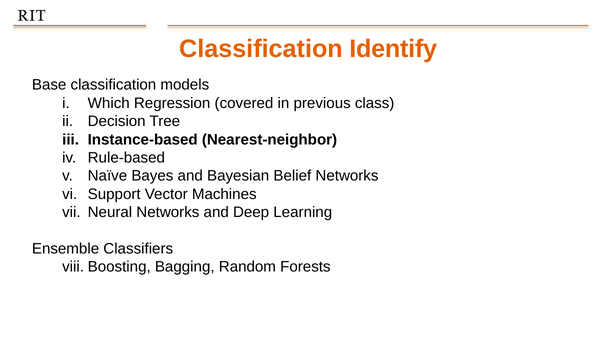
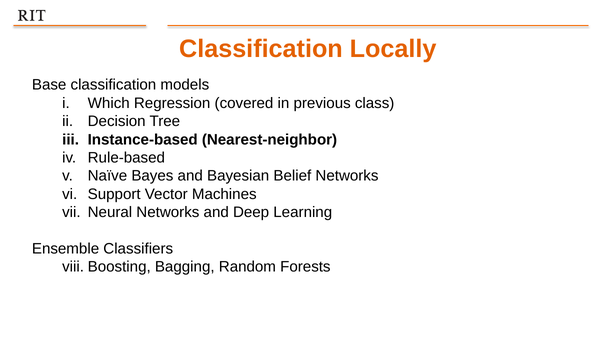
Identify: Identify -> Locally
